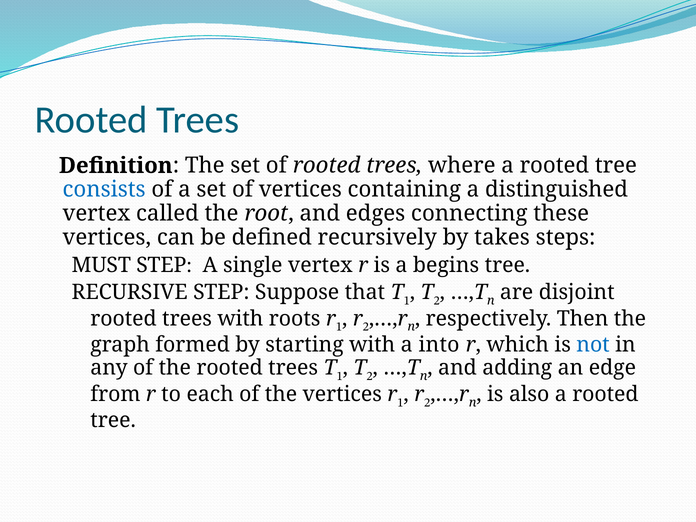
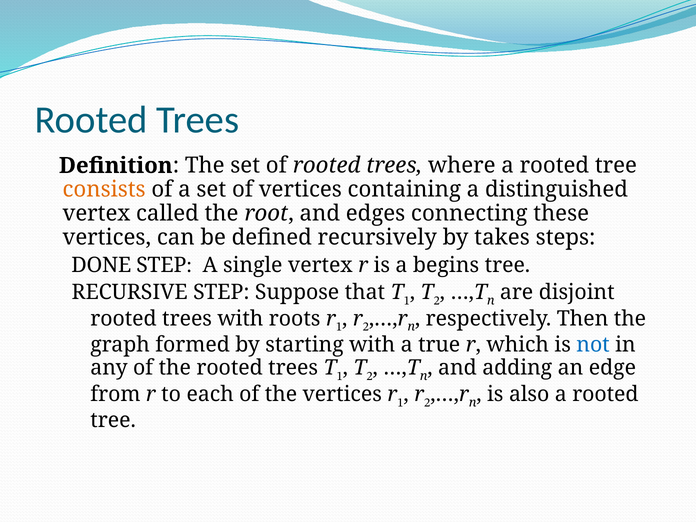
consists colour: blue -> orange
MUST: MUST -> DONE
into: into -> true
